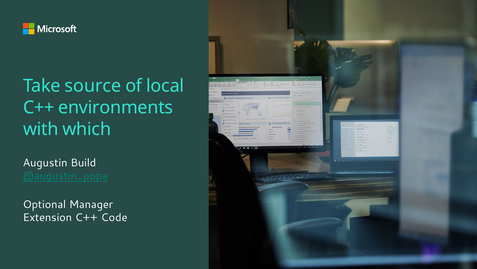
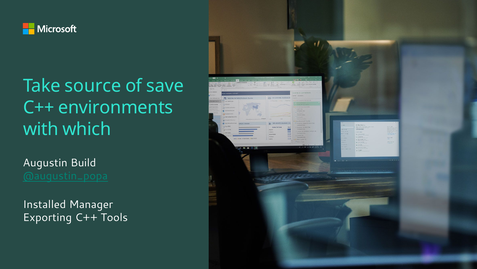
local: local -> save
Optional: Optional -> Installed
Extension: Extension -> Exporting
Code: Code -> Tools
